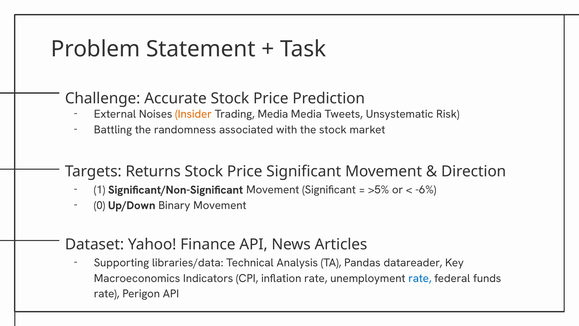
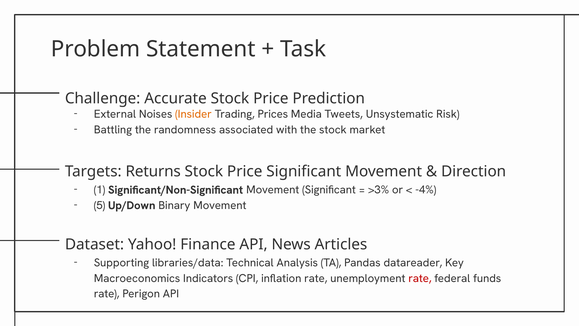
Trading Media: Media -> Prices
>5%: >5% -> >3%
-6%: -6% -> -4%
0: 0 -> 5
rate at (420, 278) colour: blue -> red
